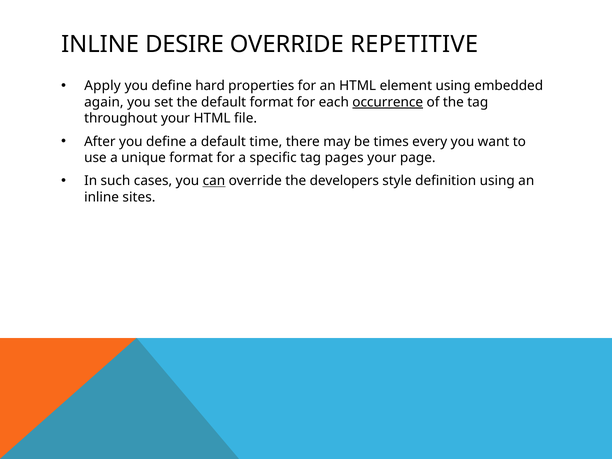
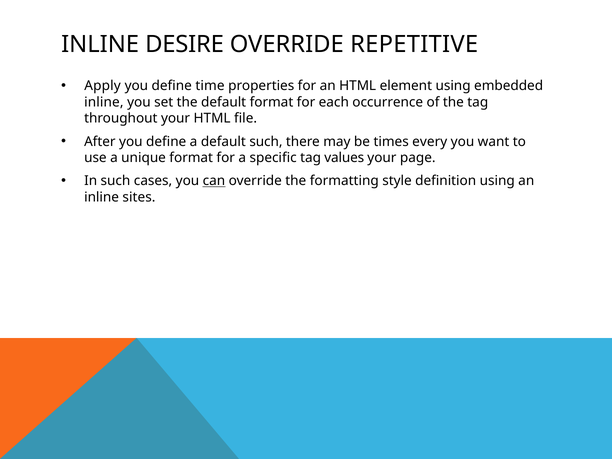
hard: hard -> time
again at (104, 102): again -> inline
occurrence underline: present -> none
default time: time -> such
pages: pages -> values
developers: developers -> formatting
